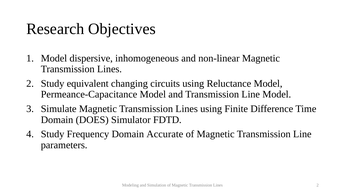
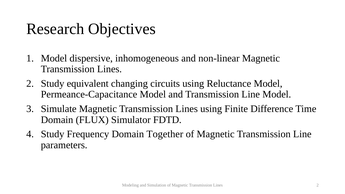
DOES: DOES -> FLUX
Accurate: Accurate -> Together
